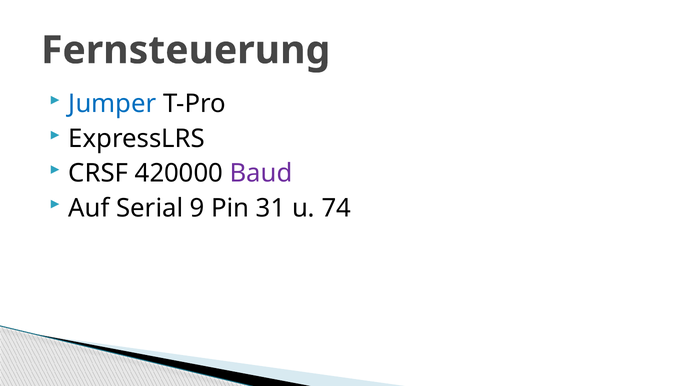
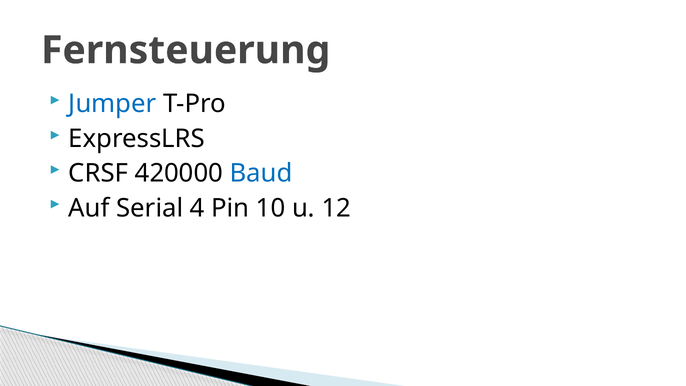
Baud colour: purple -> blue
9: 9 -> 4
31: 31 -> 10
74: 74 -> 12
